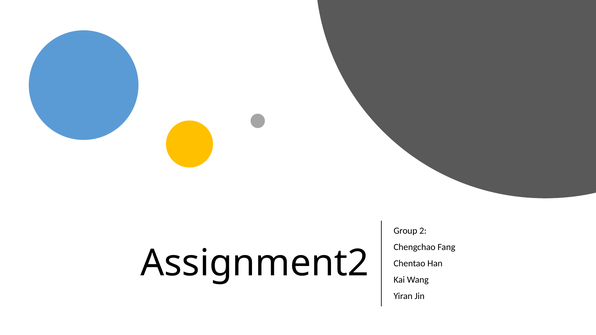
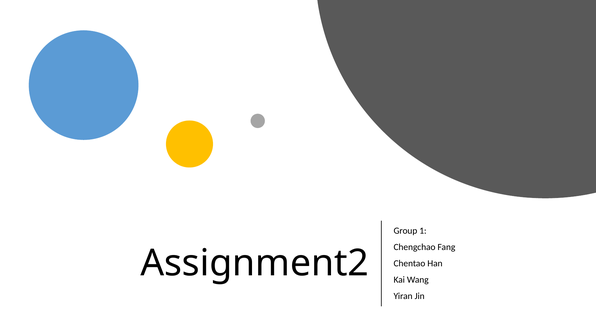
2: 2 -> 1
